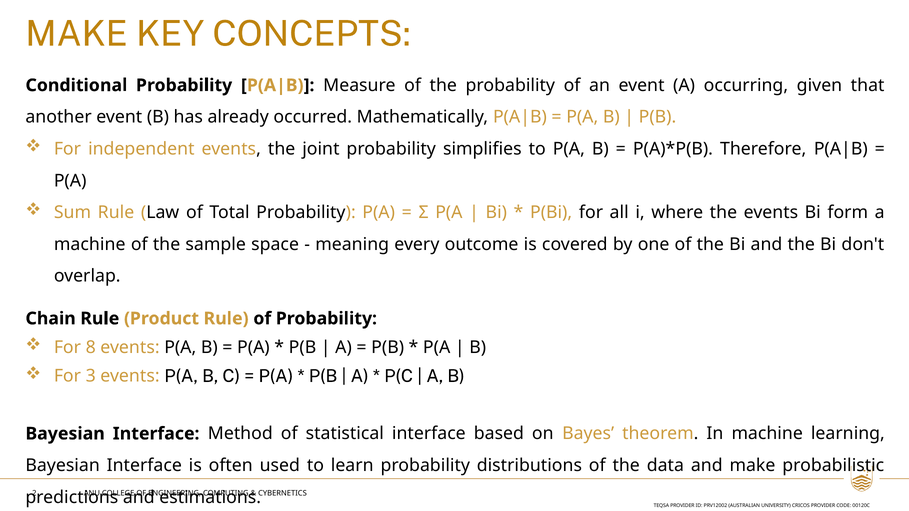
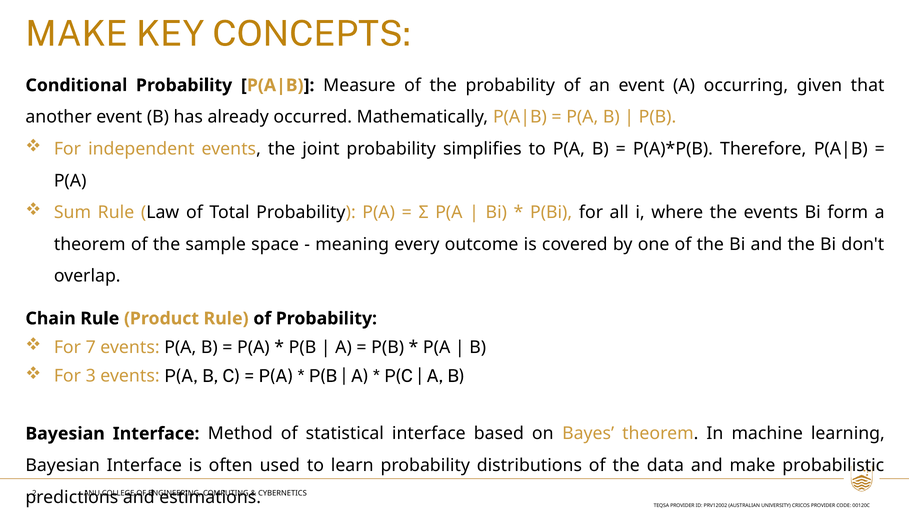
machine at (90, 244): machine -> theorem
8: 8 -> 7
